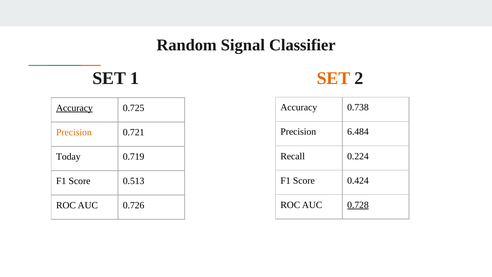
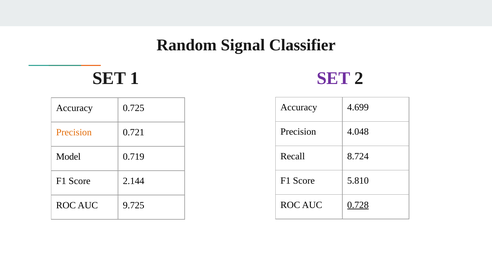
SET at (334, 78) colour: orange -> purple
0.738: 0.738 -> 4.699
Accuracy at (74, 108) underline: present -> none
6.484: 6.484 -> 4.048
0.224: 0.224 -> 8.724
Today: Today -> Model
0.424: 0.424 -> 5.810
0.513: 0.513 -> 2.144
0.726: 0.726 -> 9.725
